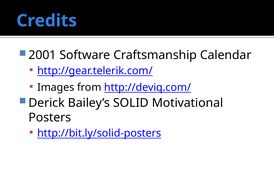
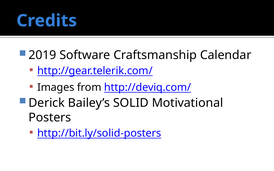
2001: 2001 -> 2019
